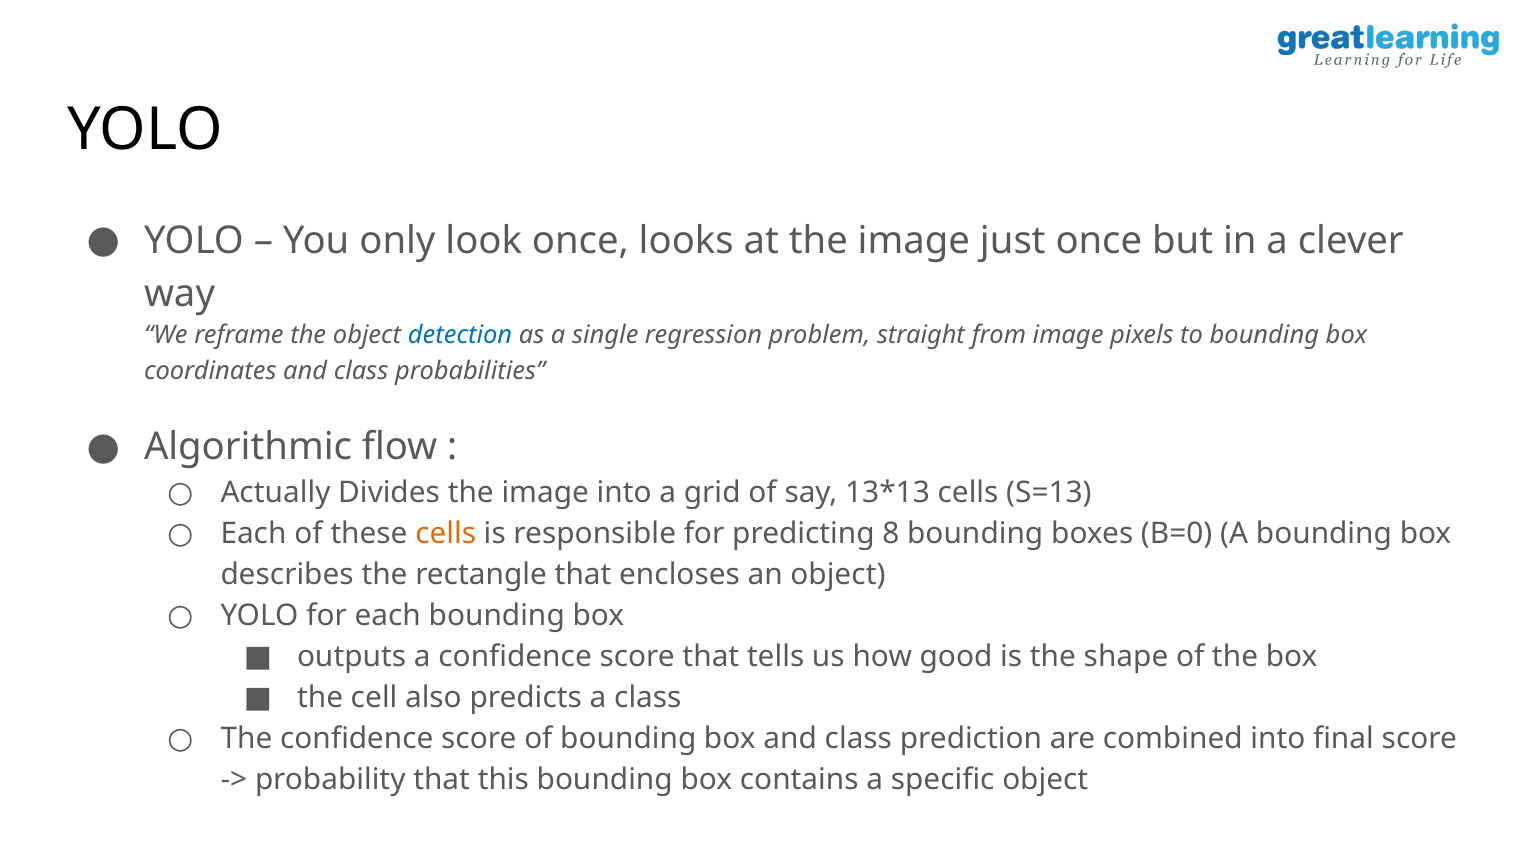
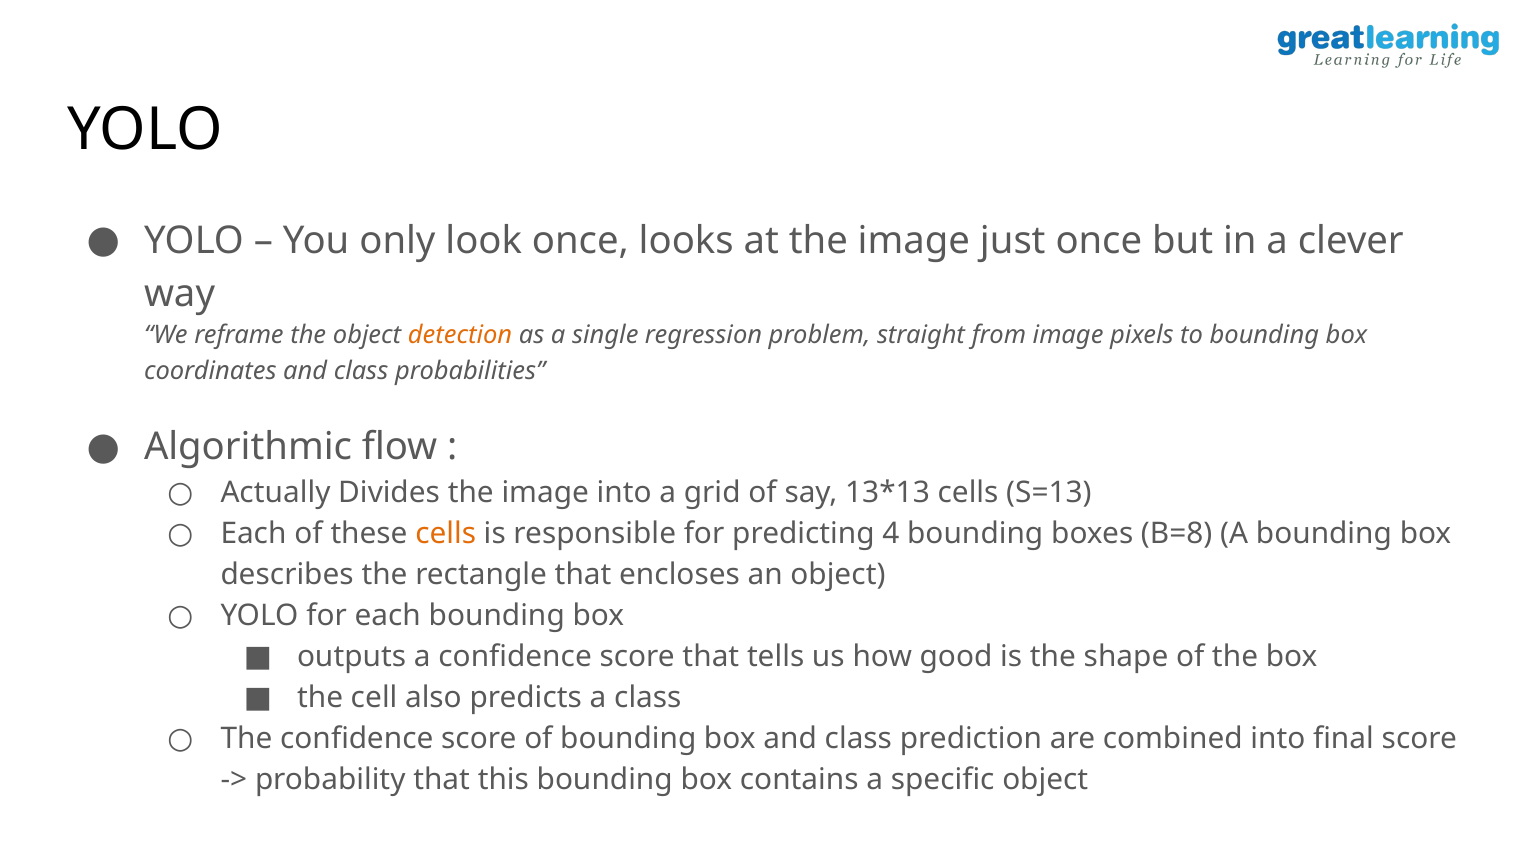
detection colour: blue -> orange
8: 8 -> 4
B=0: B=0 -> B=8
